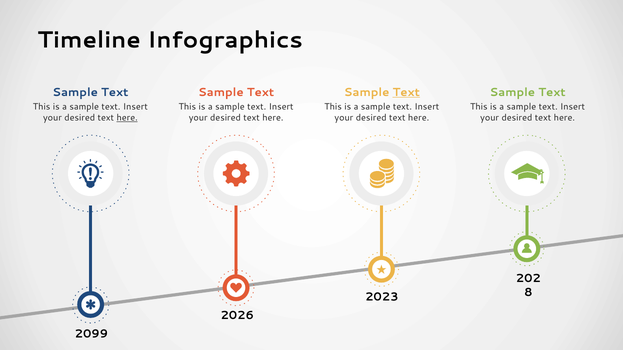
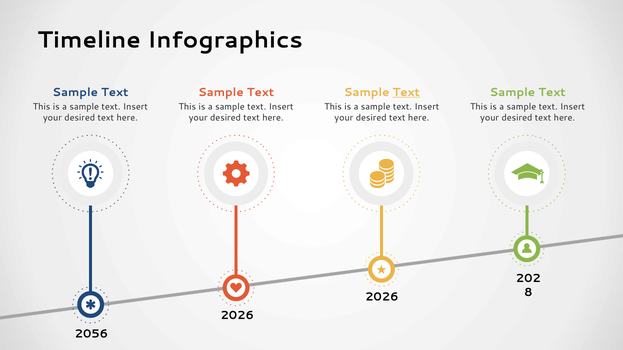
here at (127, 118) underline: present -> none
2023 at (382, 297): 2023 -> 2026
2099: 2099 -> 2056
